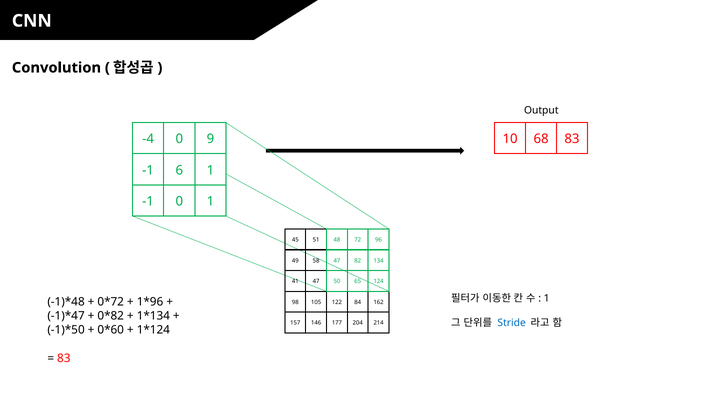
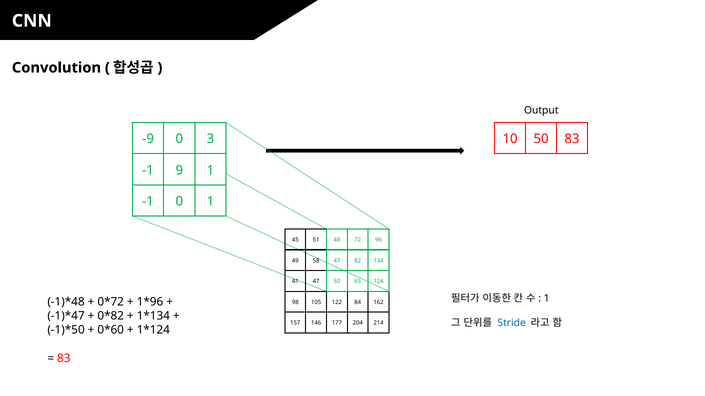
-4: -4 -> -9
9: 9 -> 3
10 68: 68 -> 50
6: 6 -> 9
